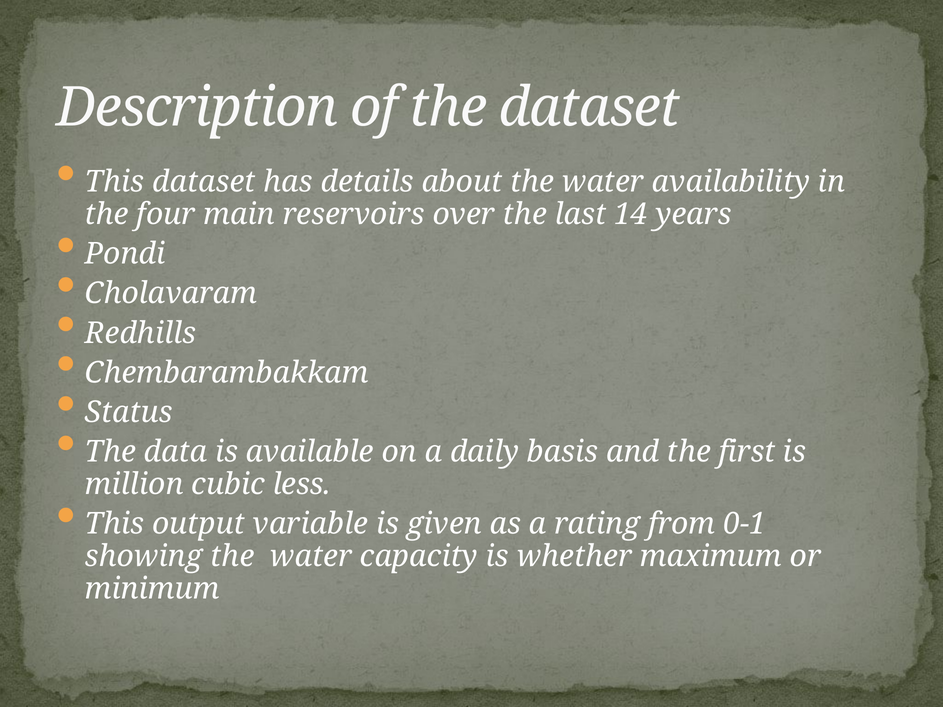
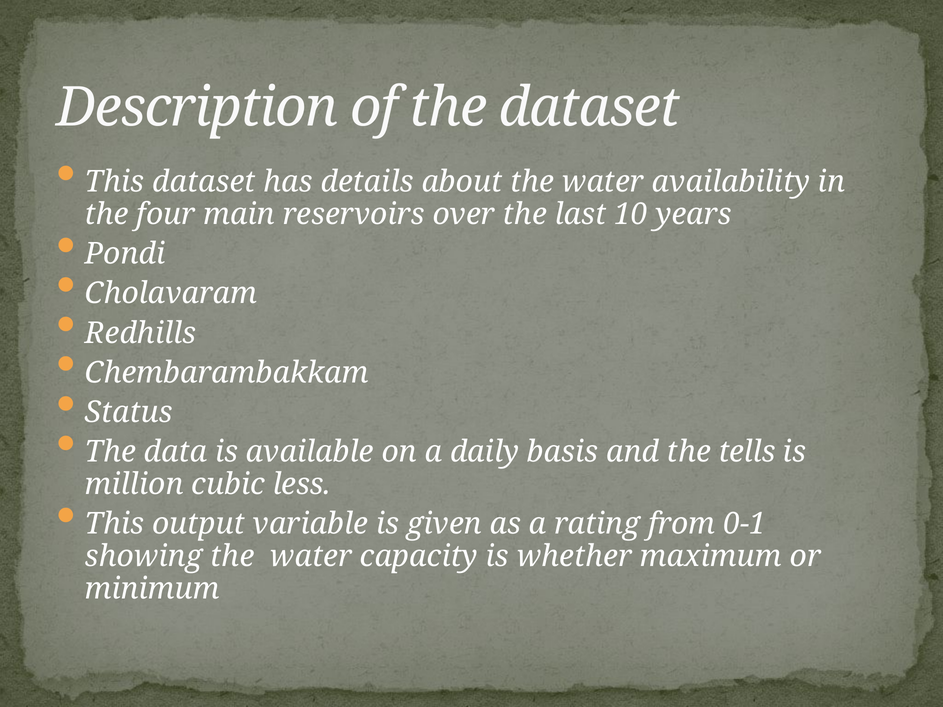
14: 14 -> 10
first: first -> tells
